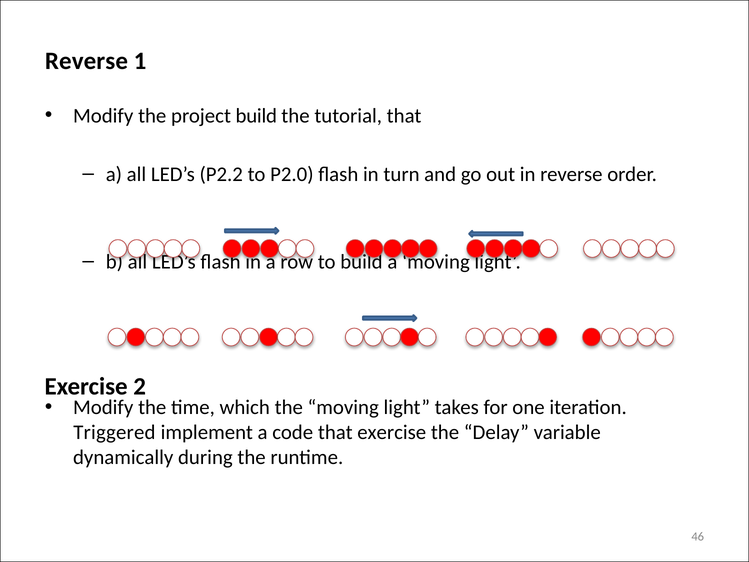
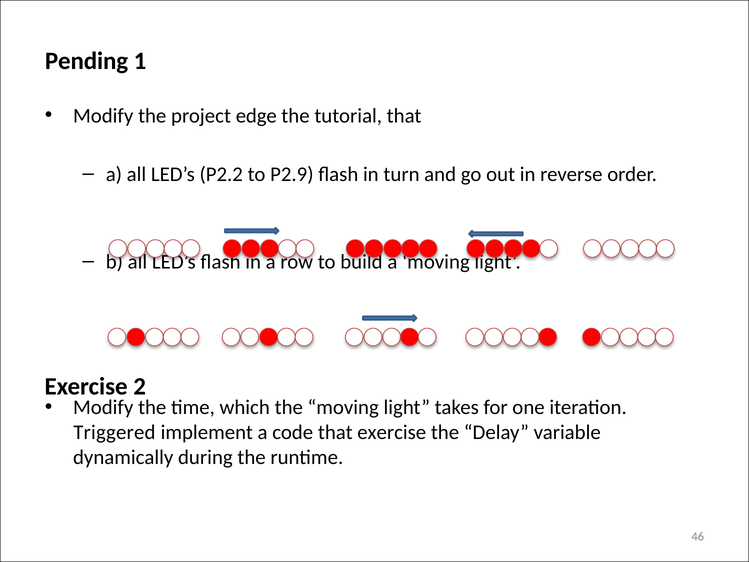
Reverse at (86, 61): Reverse -> Pending
project build: build -> edge
P2.0: P2.0 -> P2.9
